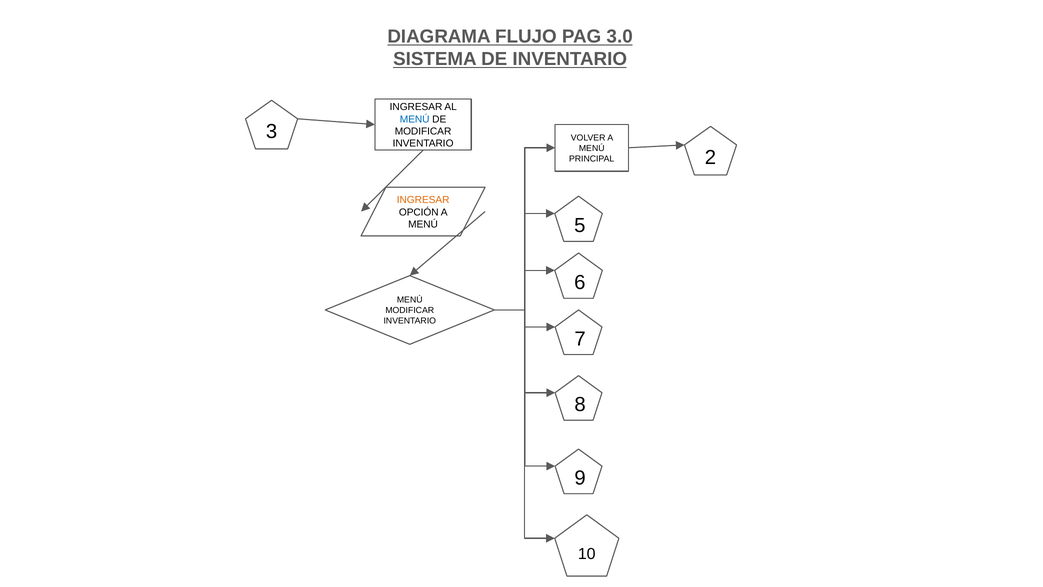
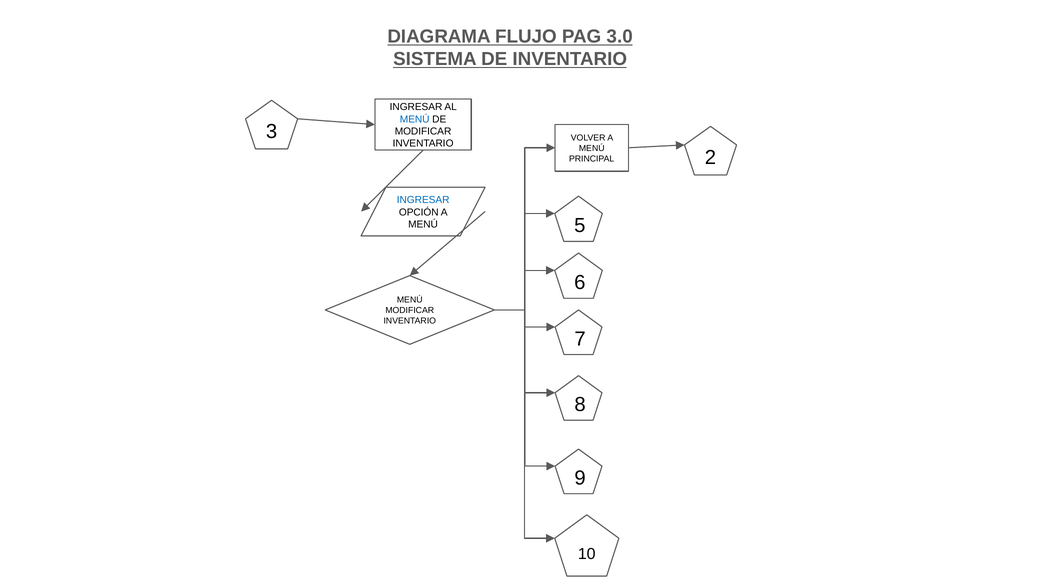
INGRESAR at (423, 200) colour: orange -> blue
